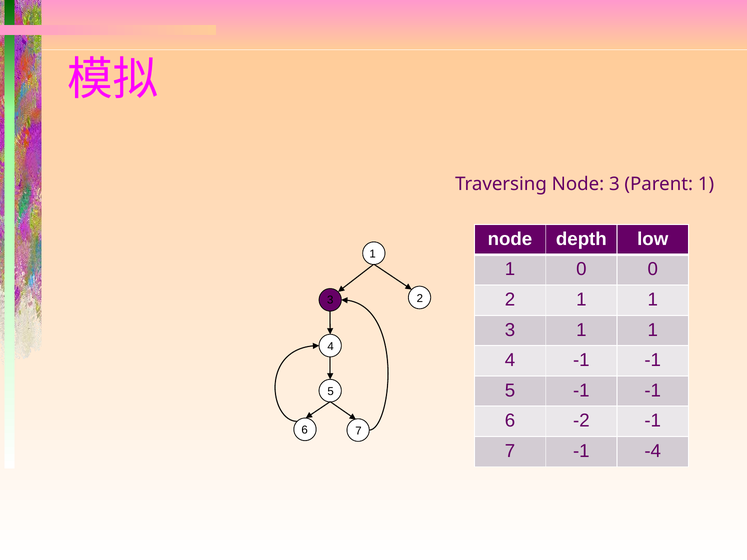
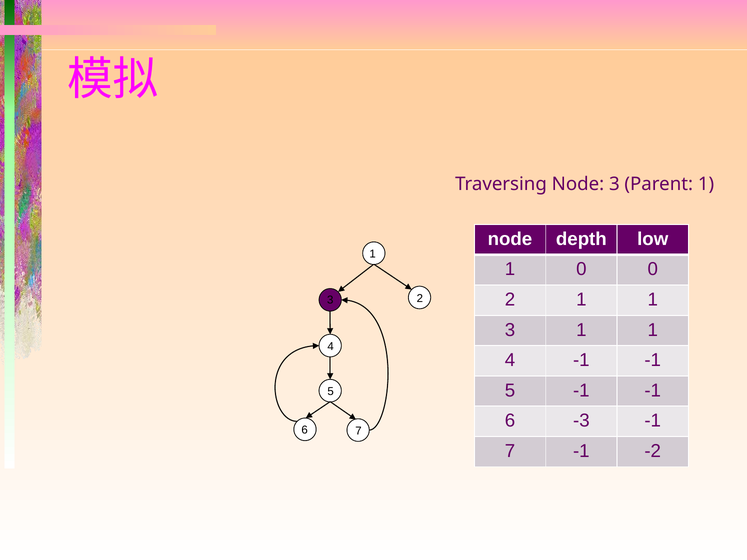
-2: -2 -> -3
-4: -4 -> -2
